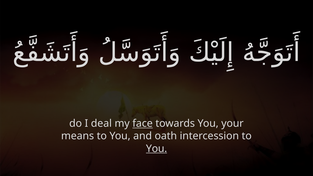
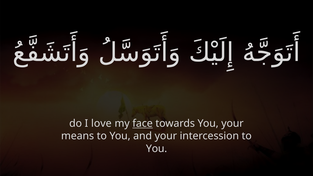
deal: deal -> love
and oath: oath -> your
You at (157, 149) underline: present -> none
